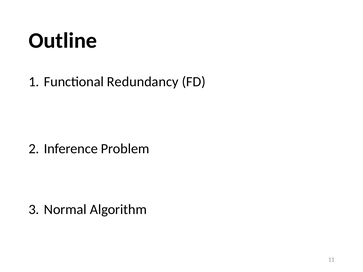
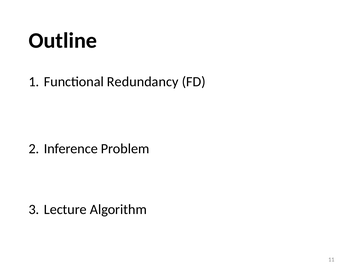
Normal: Normal -> Lecture
